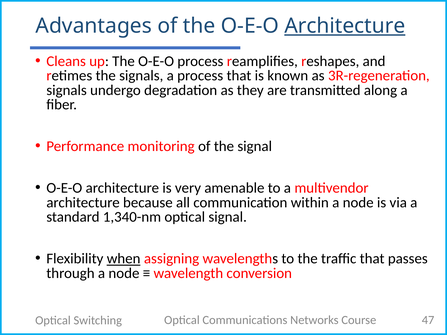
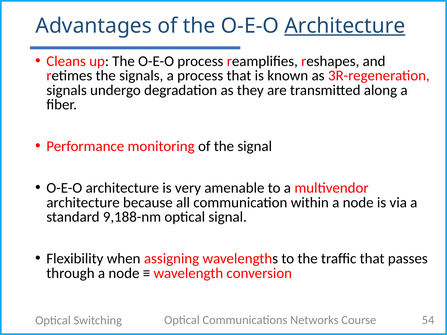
1,340-nm: 1,340-nm -> 9,188-nm
when underline: present -> none
47: 47 -> 54
